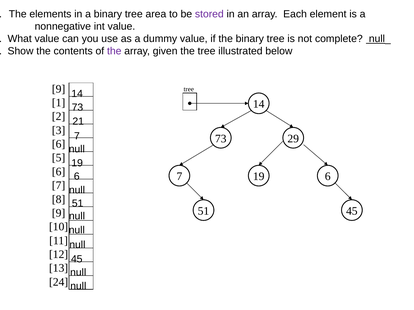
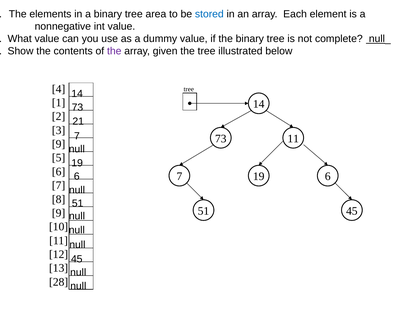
stored colour: purple -> blue
9 at (59, 89): 9 -> 4
73 29: 29 -> 11
6 at (59, 144): 6 -> 9
24: 24 -> 28
